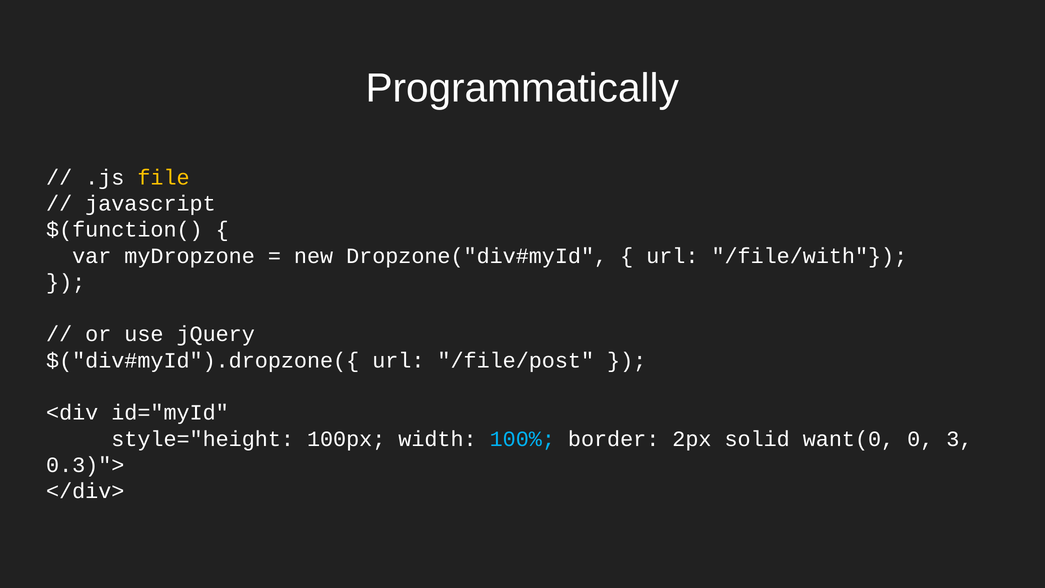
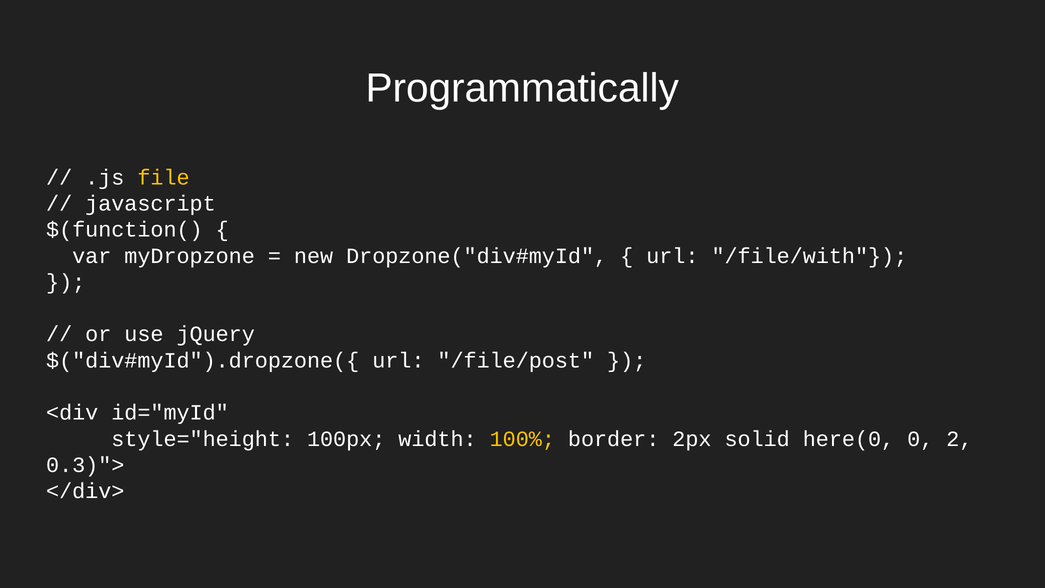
100% colour: light blue -> yellow
want(0: want(0 -> here(0
3: 3 -> 2
